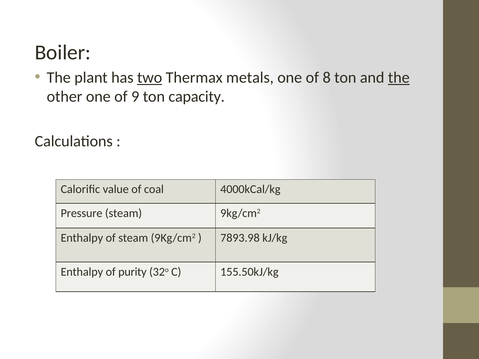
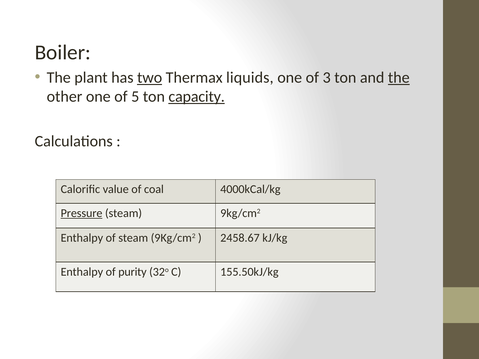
metals: metals -> liquids
8: 8 -> 3
9: 9 -> 5
capacity underline: none -> present
Pressure underline: none -> present
7893.98: 7893.98 -> 2458.67
